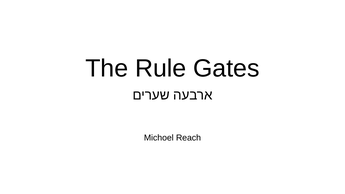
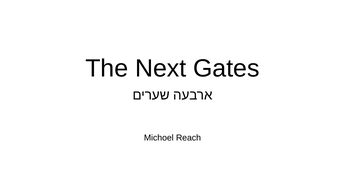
Rule: Rule -> Next
